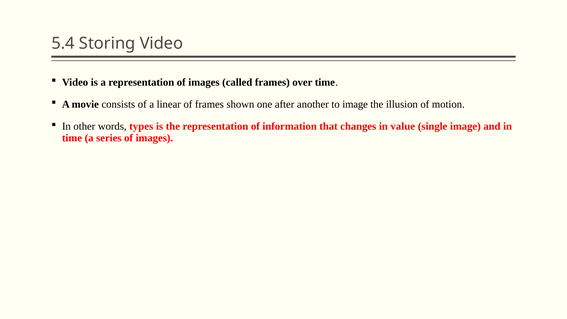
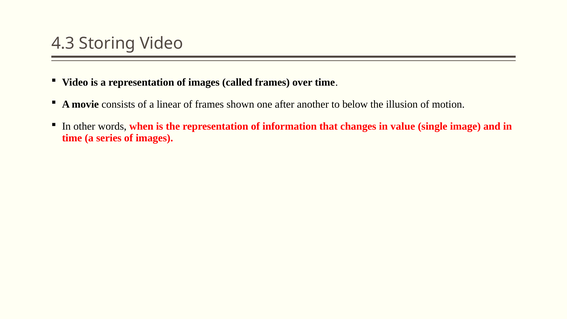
5.4: 5.4 -> 4.3
to image: image -> below
types: types -> when
